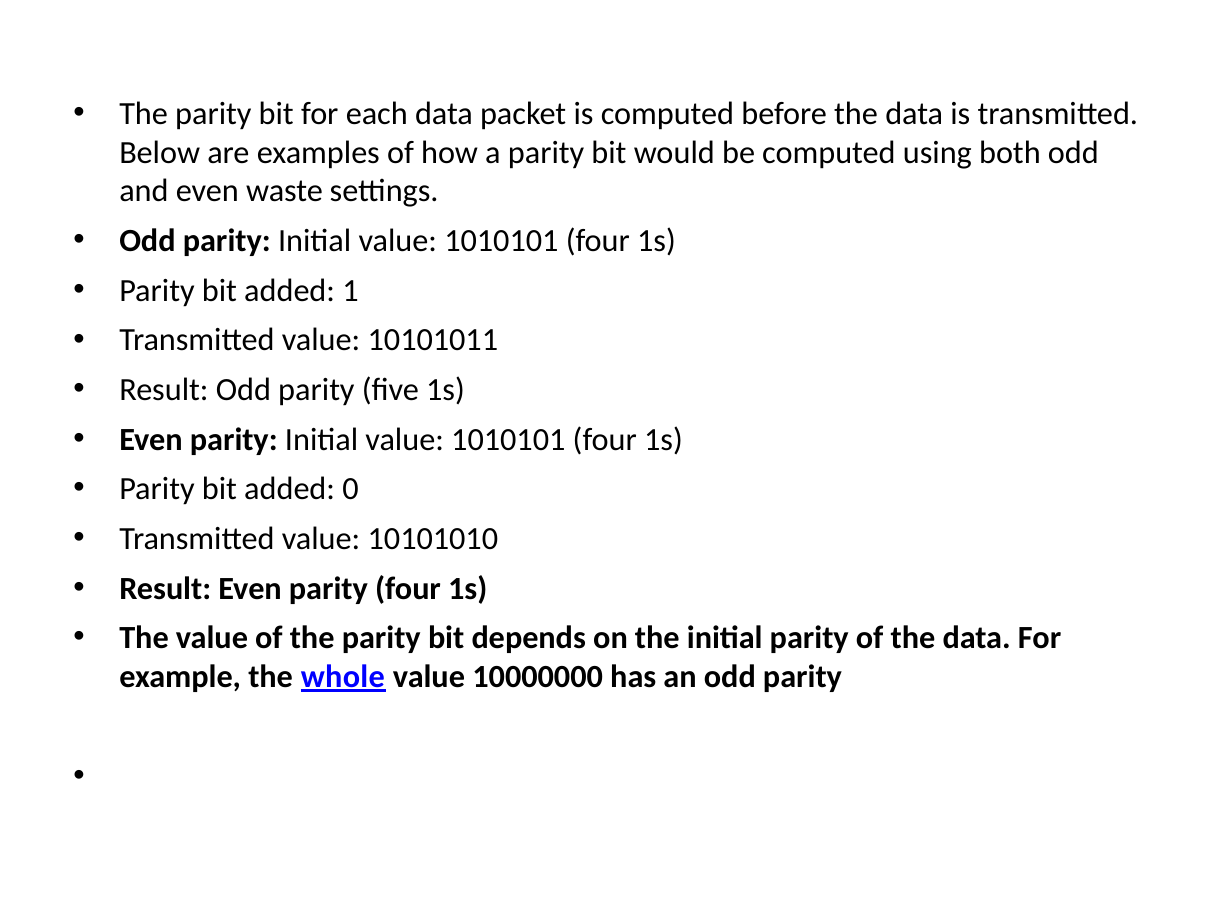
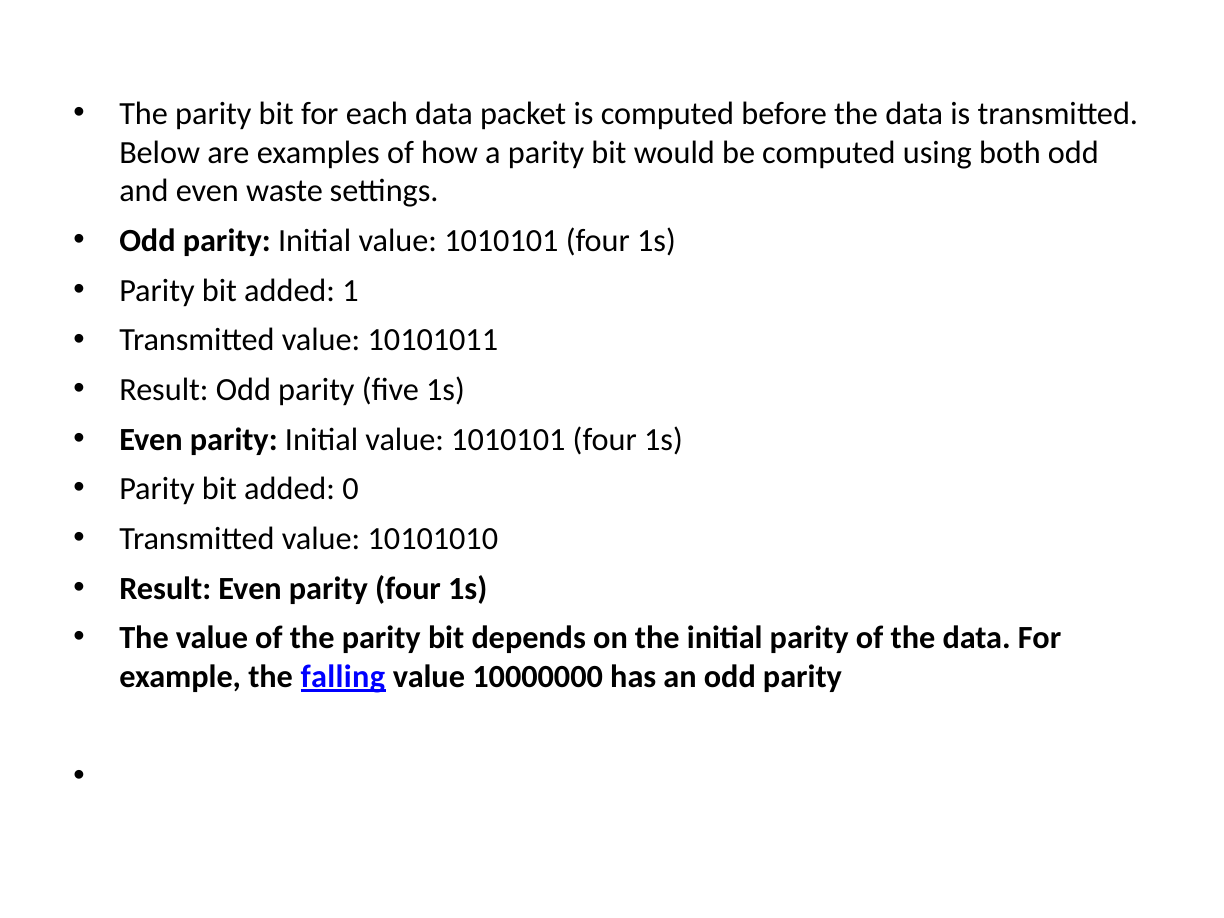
whole: whole -> falling
